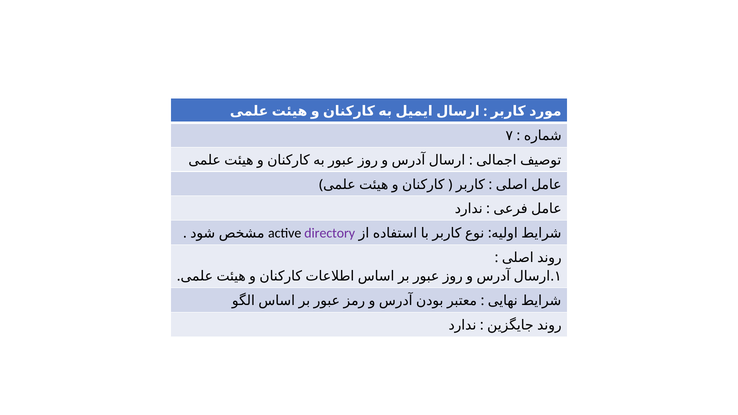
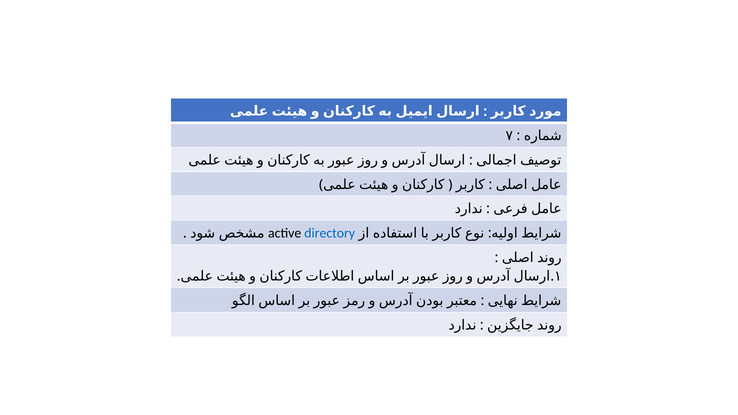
directory colour: purple -> blue
